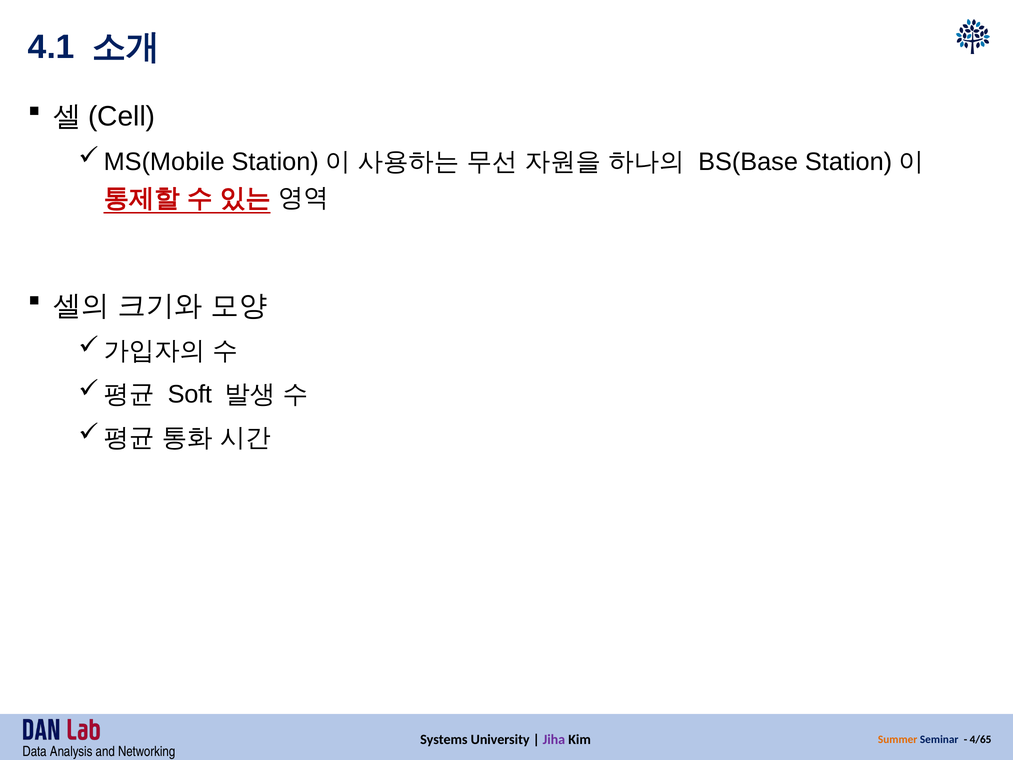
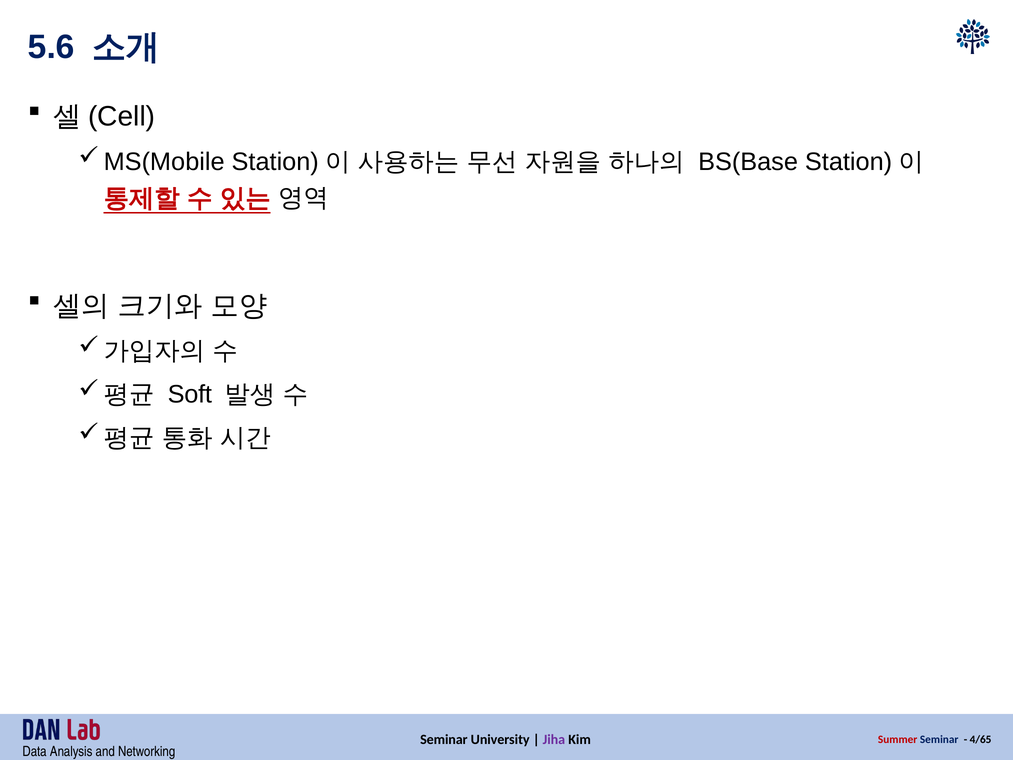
4.1: 4.1 -> 5.6
Systems at (444, 739): Systems -> Seminar
Summer colour: orange -> red
